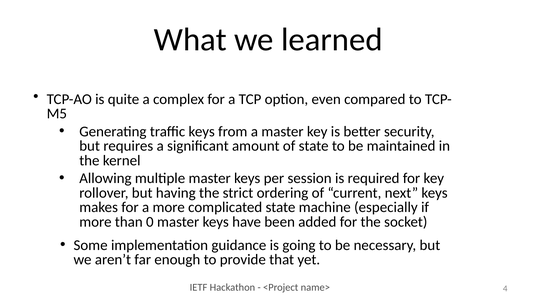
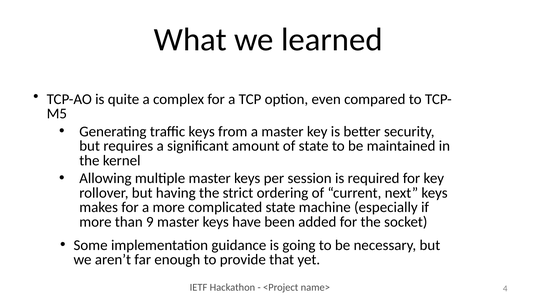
0: 0 -> 9
